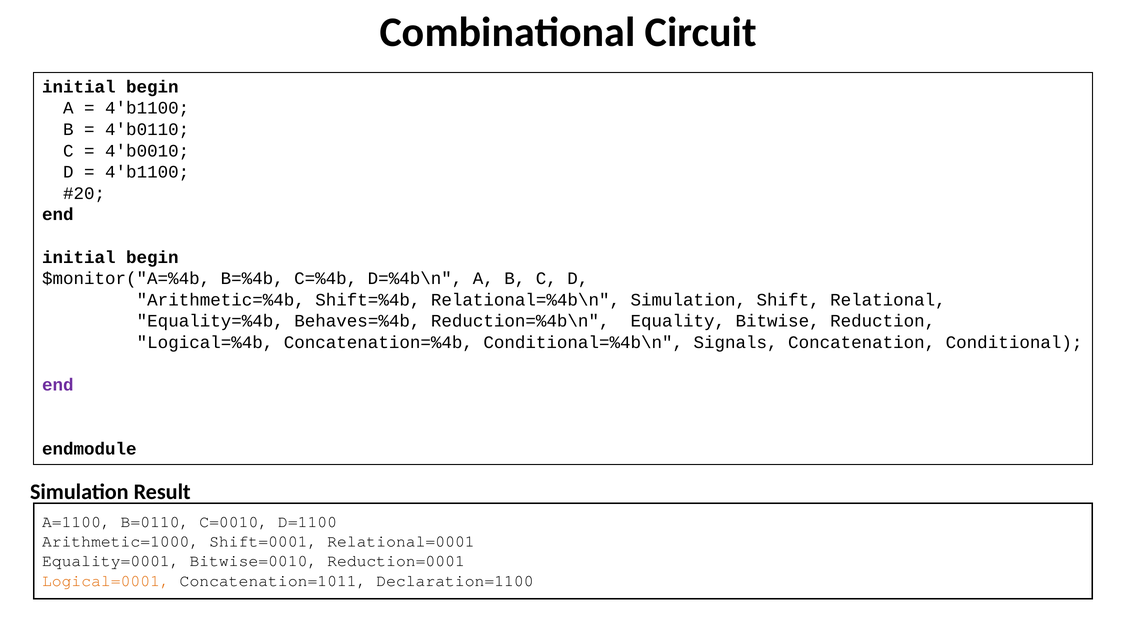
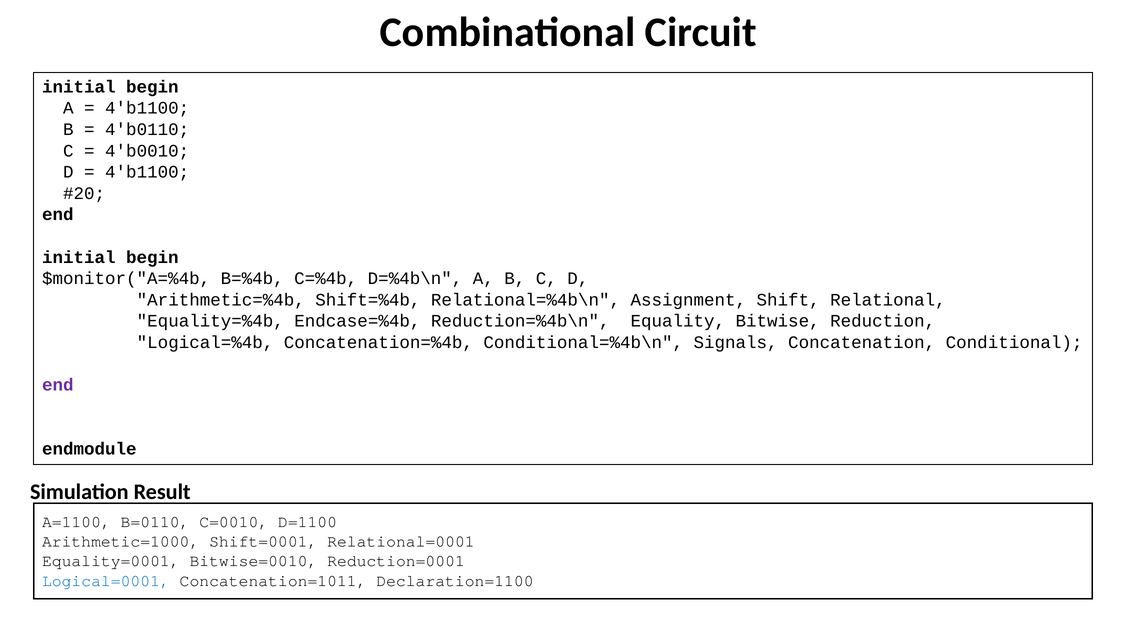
Relational=%4b\n Simulation: Simulation -> Assignment
Behaves=%4b: Behaves=%4b -> Endcase=%4b
Logical=0001 colour: orange -> blue
